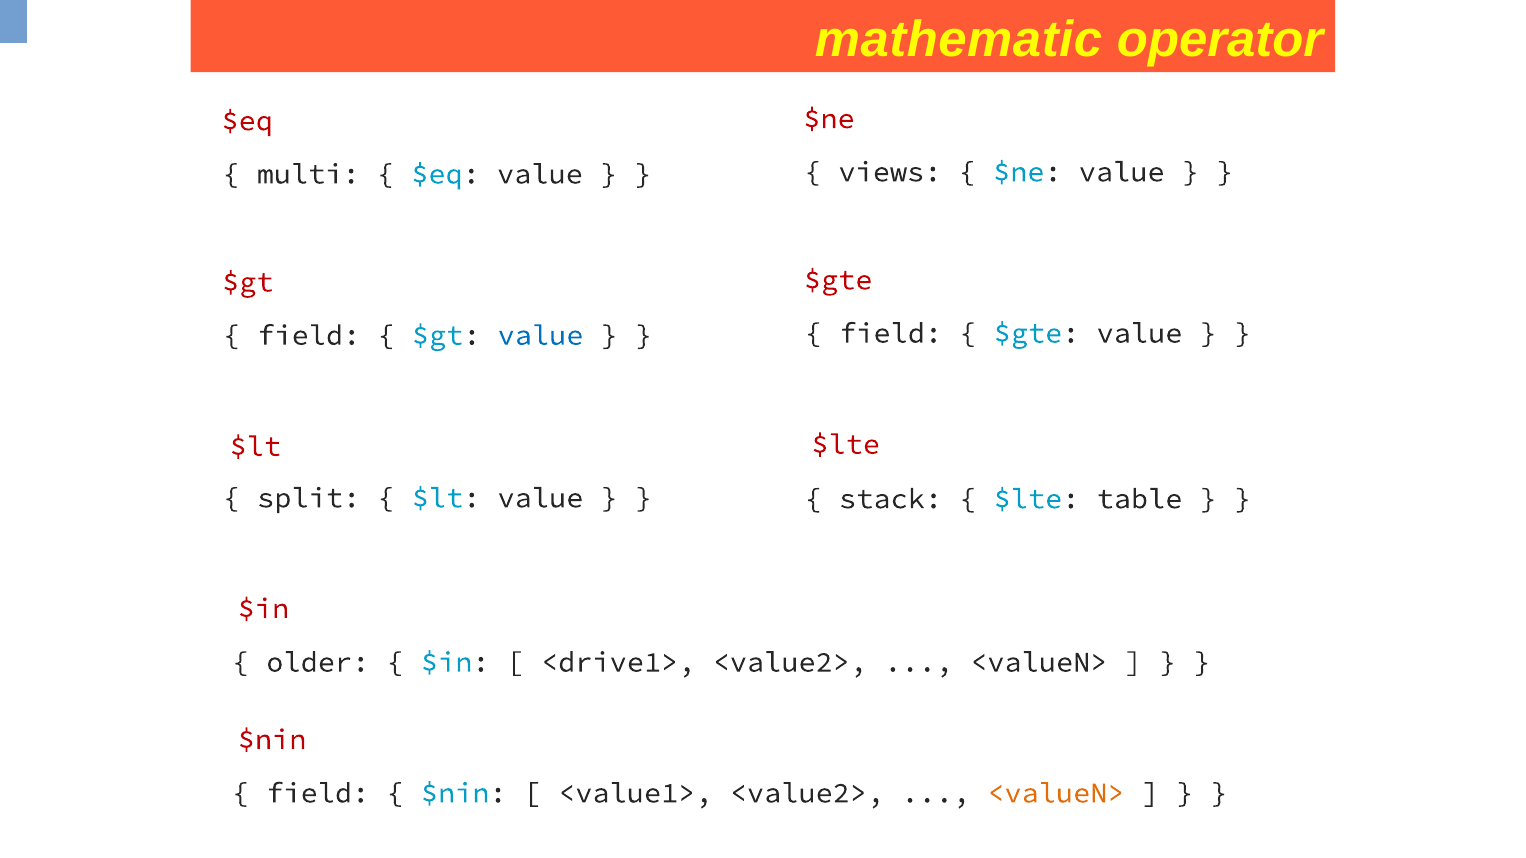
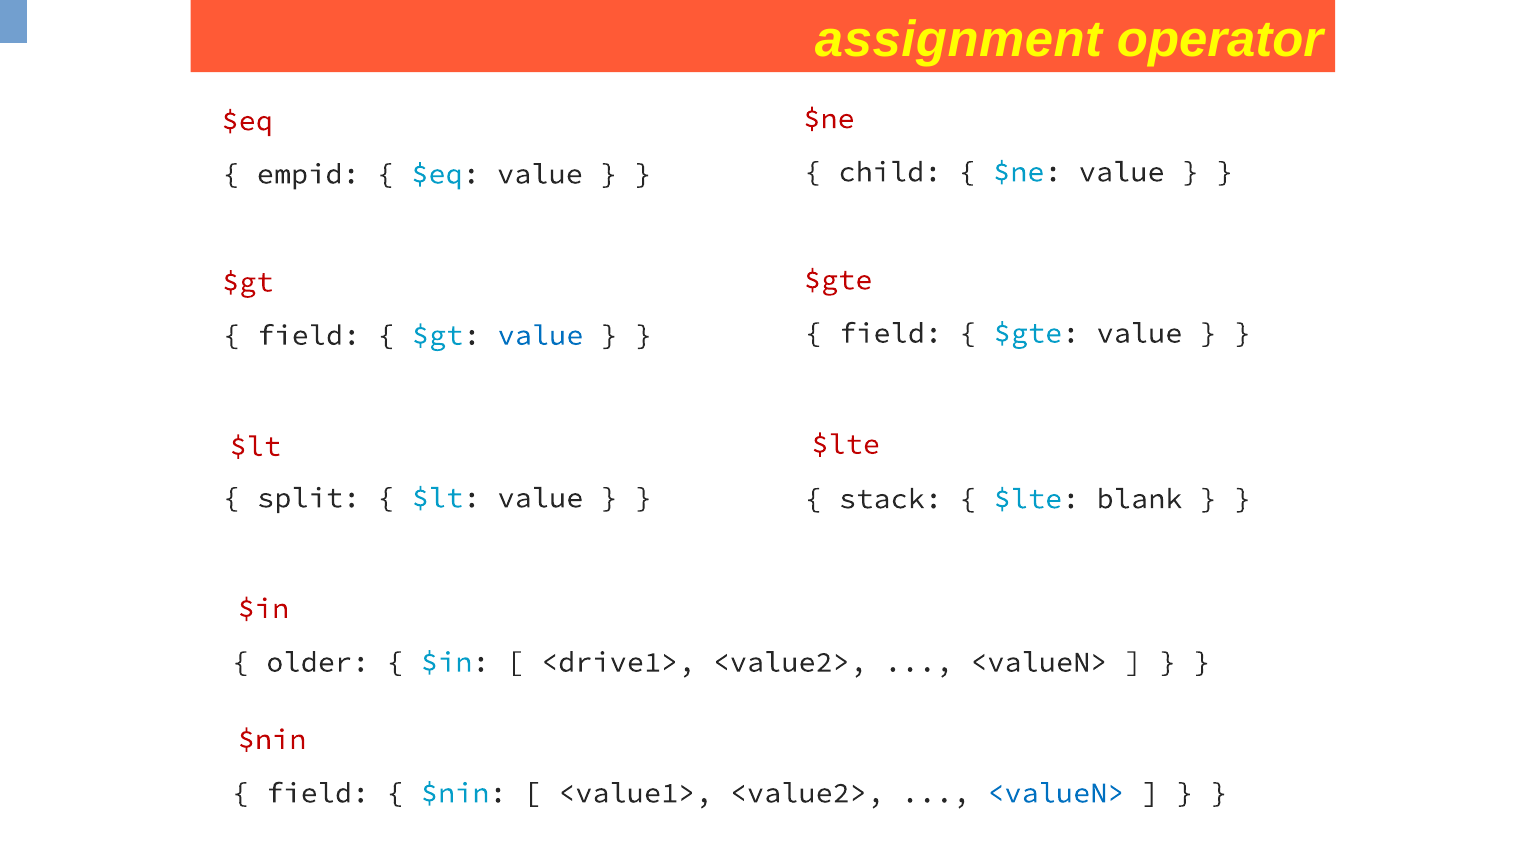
mathematic: mathematic -> assignment
views: views -> child
multi: multi -> empid
table: table -> blank
<valueN> at (1056, 793) colour: orange -> blue
